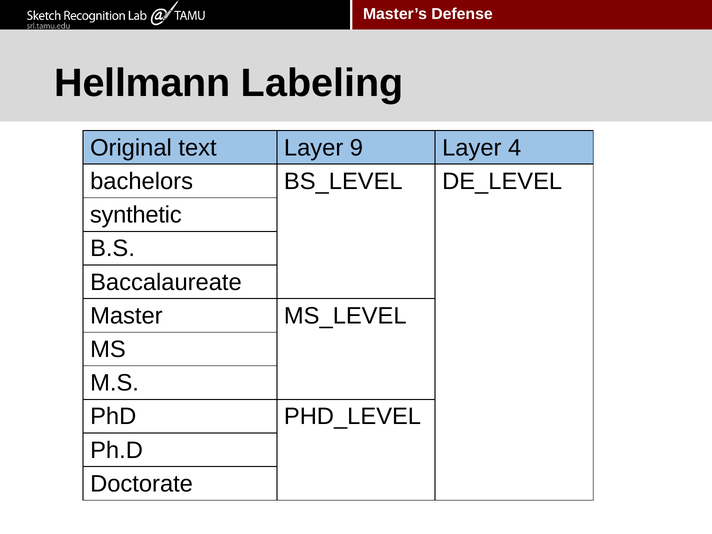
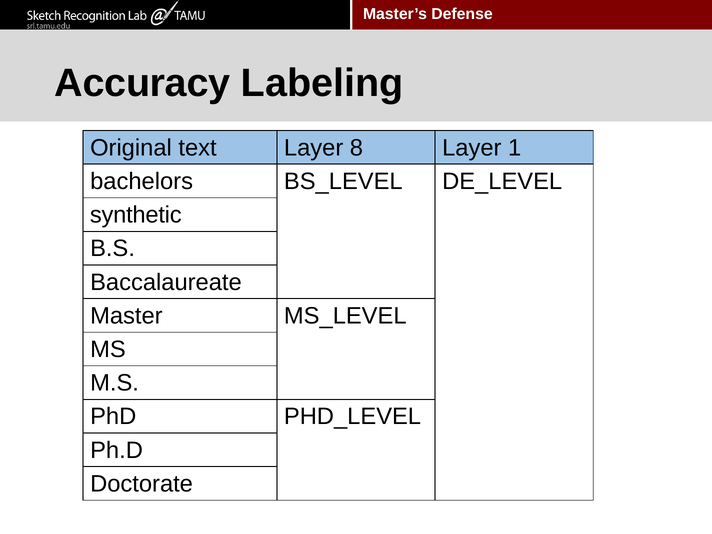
Hellmann: Hellmann -> Accuracy
9: 9 -> 8
4: 4 -> 1
